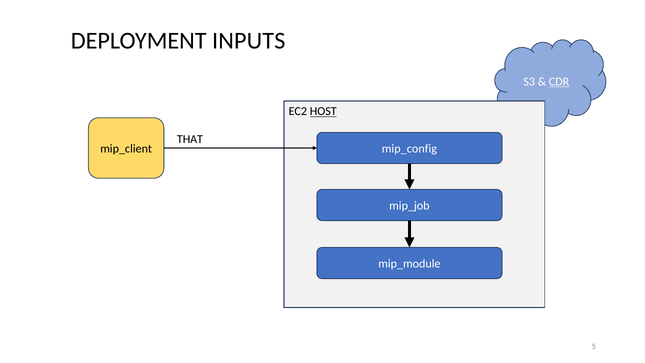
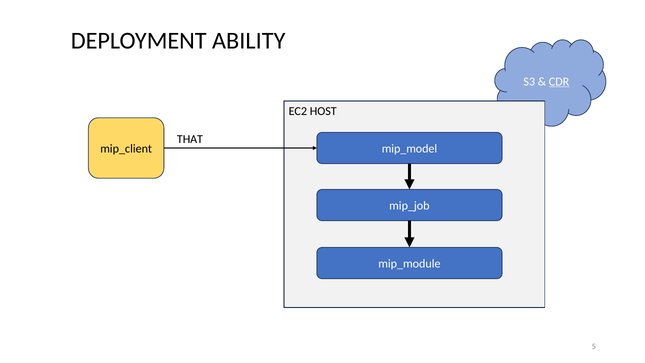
INPUTS: INPUTS -> ABILITY
HOST underline: present -> none
mip_config: mip_config -> mip_model
